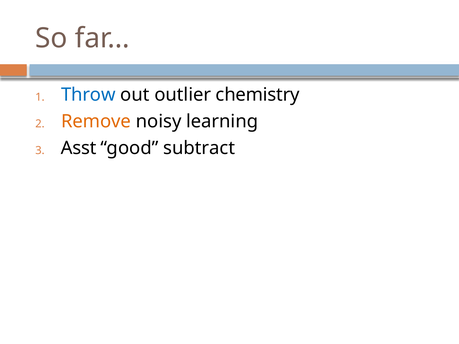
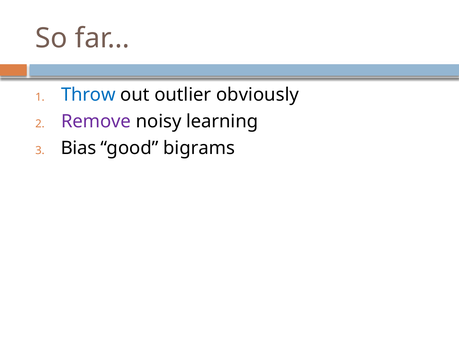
chemistry: chemistry -> obviously
Remove colour: orange -> purple
Asst: Asst -> Bias
subtract: subtract -> bigrams
